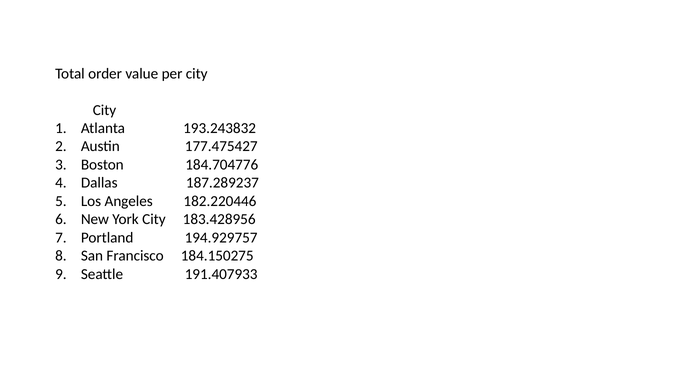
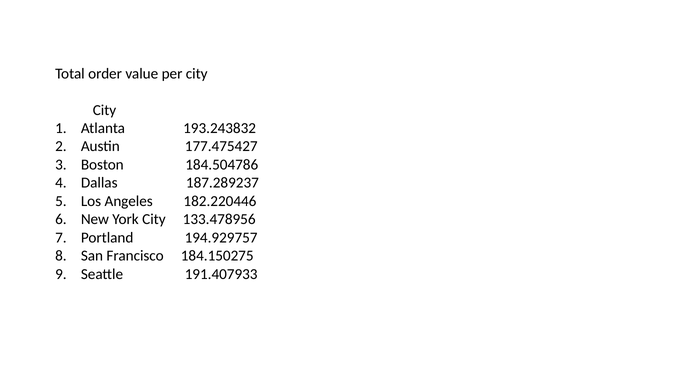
184.704776: 184.704776 -> 184.504786
183.428956: 183.428956 -> 133.478956
